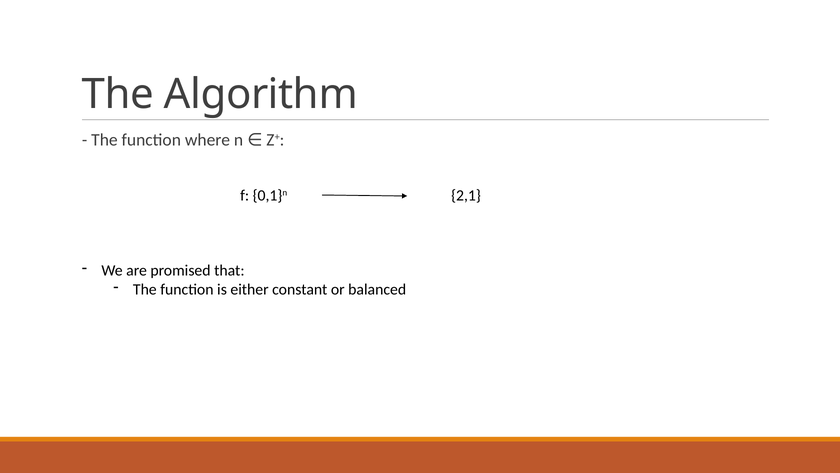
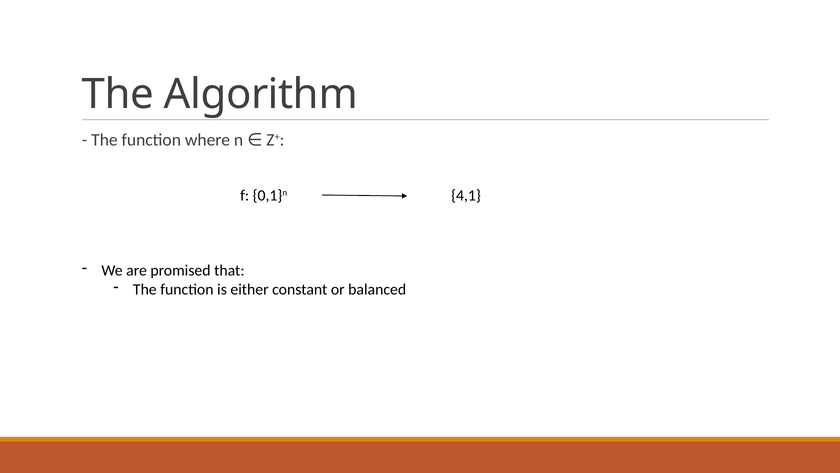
2,1: 2,1 -> 4,1
